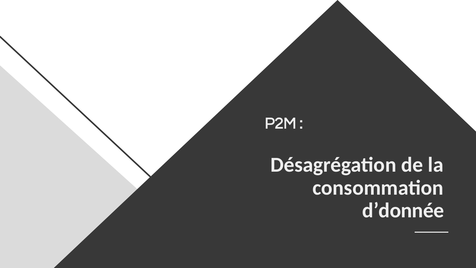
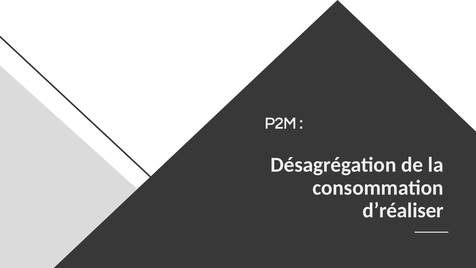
d’donnée: d’donnée -> d’réaliser
